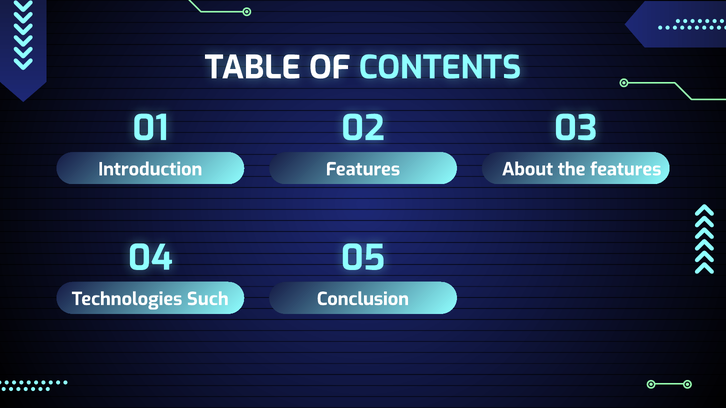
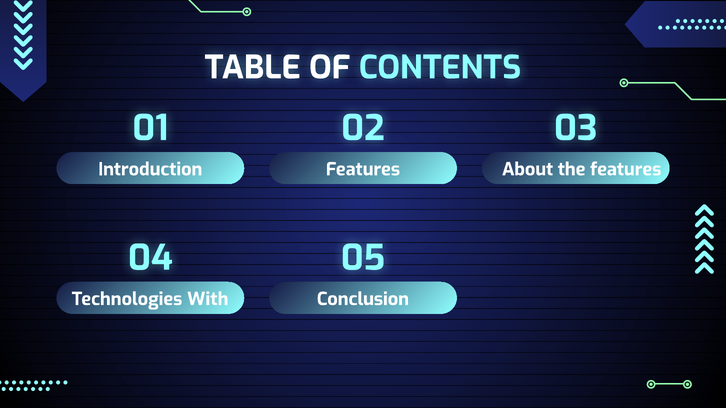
Such: Such -> With
